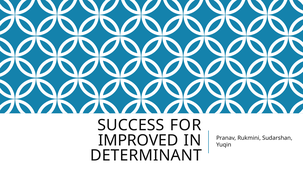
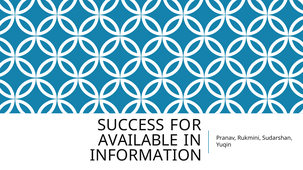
IMPROVED: IMPROVED -> AVAILABLE
DETERMINANT: DETERMINANT -> INFORMATION
